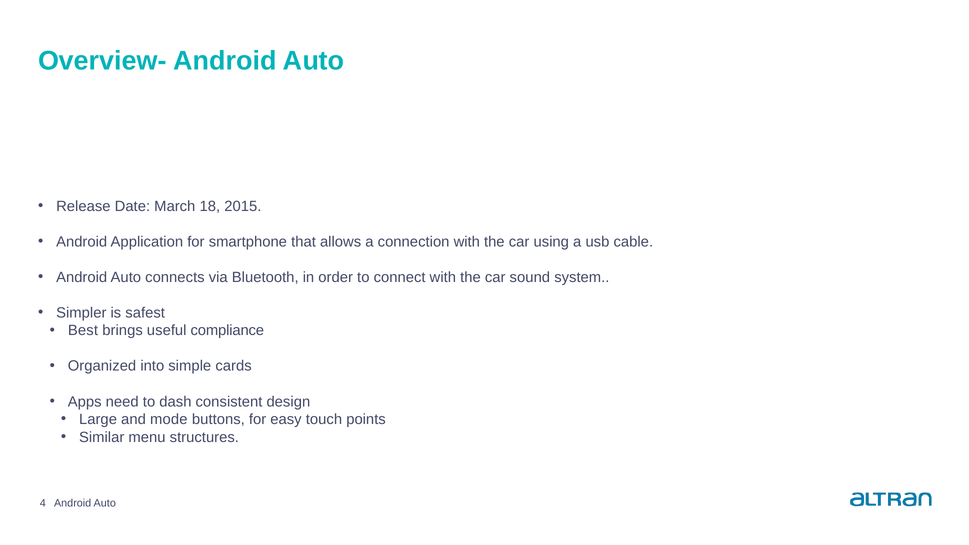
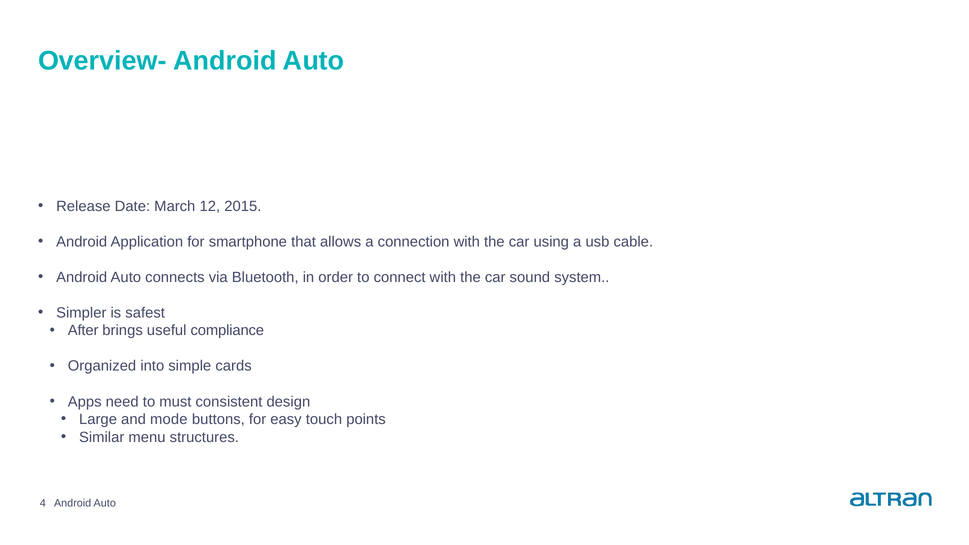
18: 18 -> 12
Best: Best -> After
dash: dash -> must
